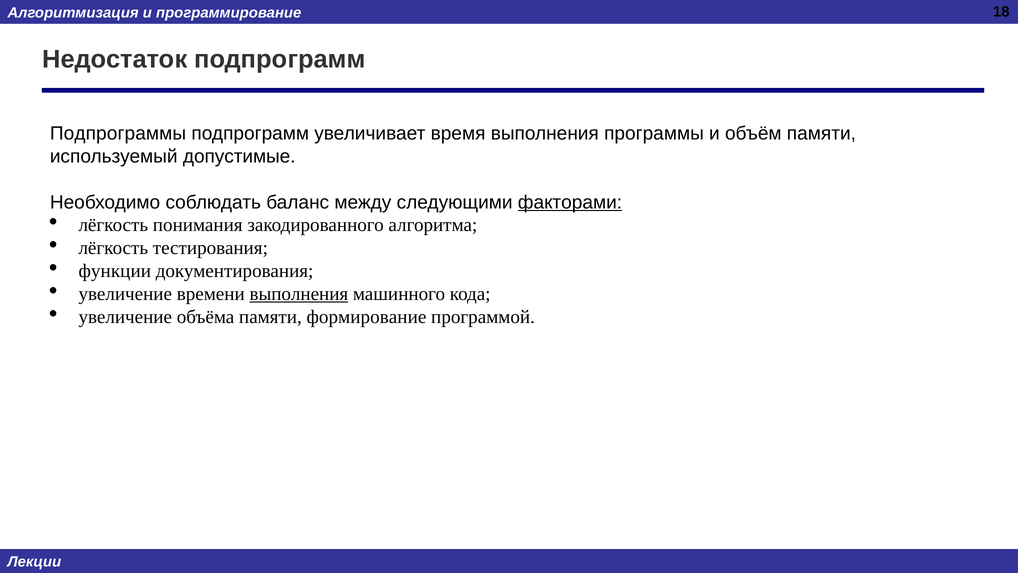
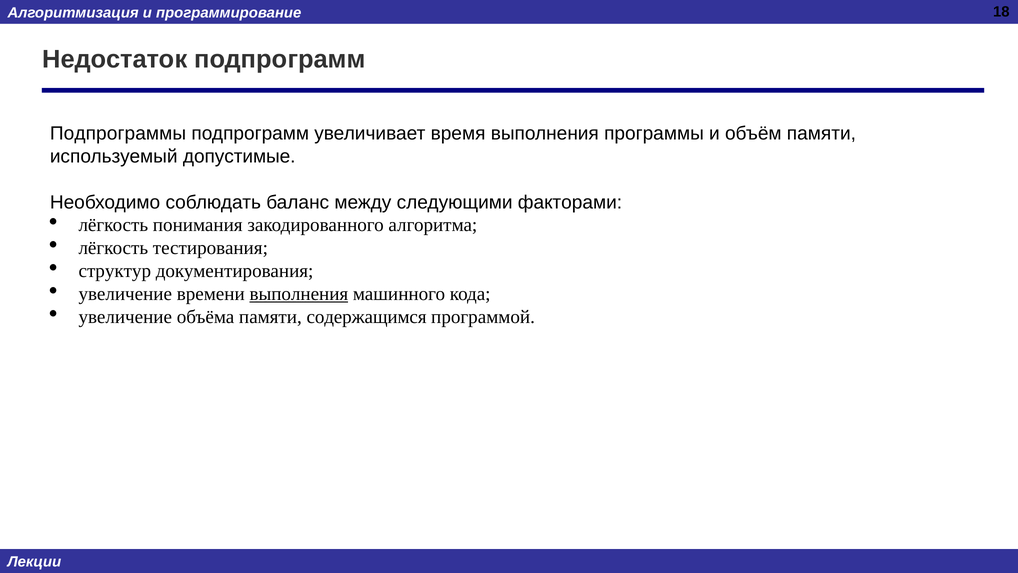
факторами underline: present -> none
функции: функции -> структур
формирование: формирование -> содержащимся
